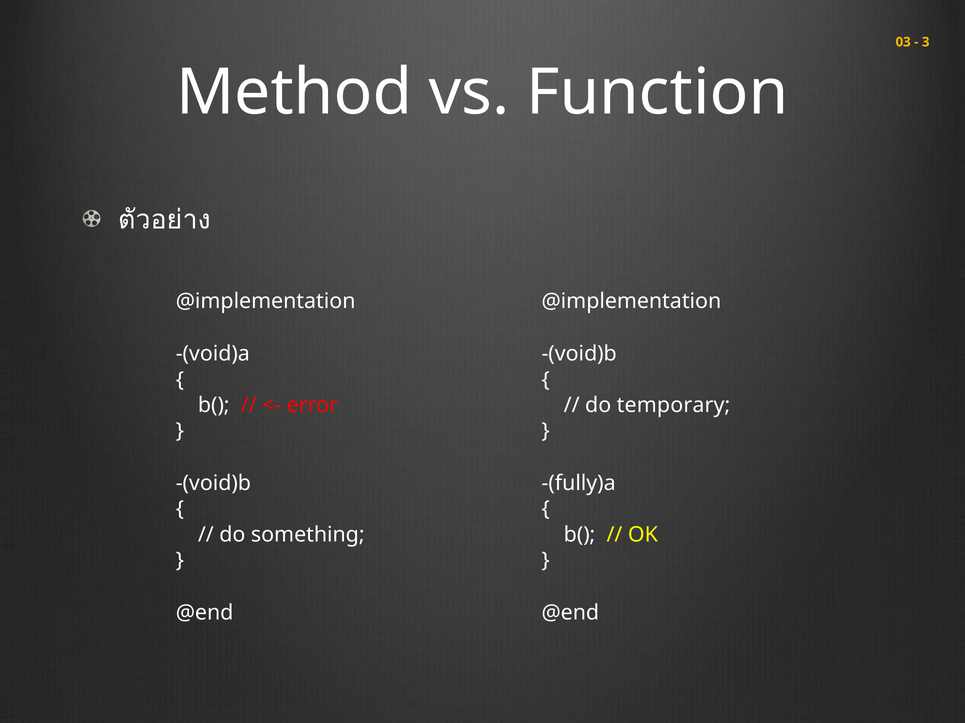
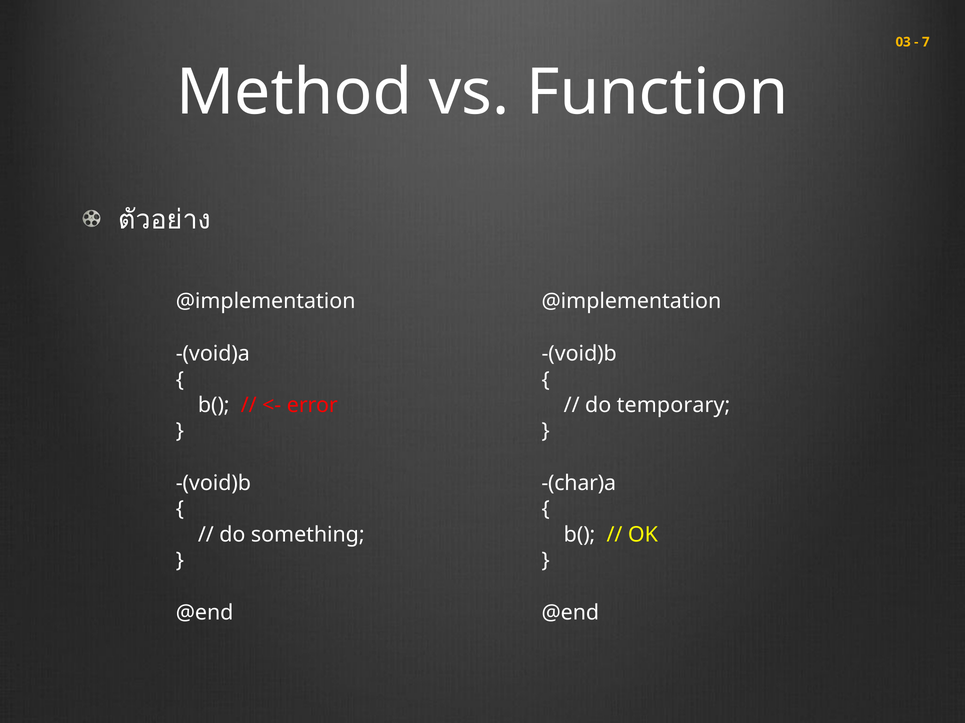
3: 3 -> 7
-(fully)a: -(fully)a -> -(char)a
